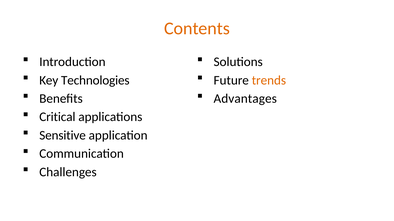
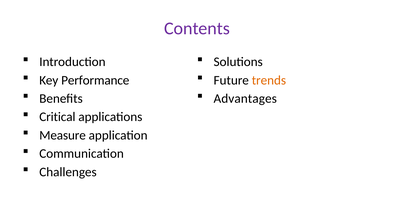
Contents colour: orange -> purple
Technologies: Technologies -> Performance
Sensitive: Sensitive -> Measure
